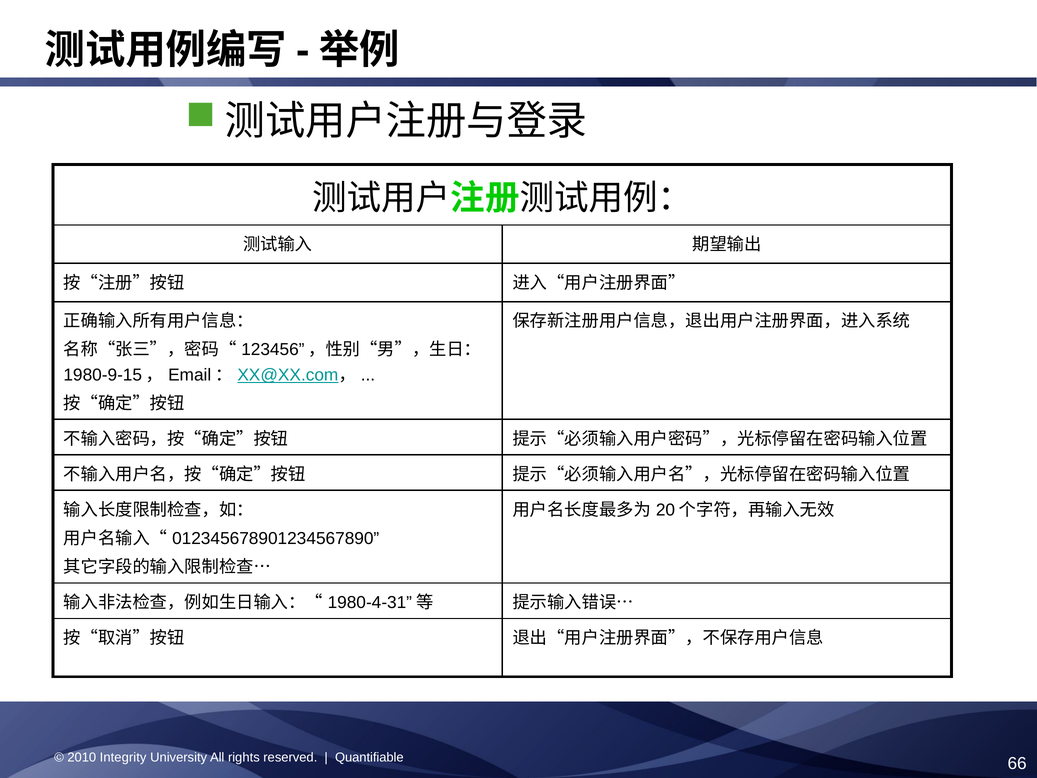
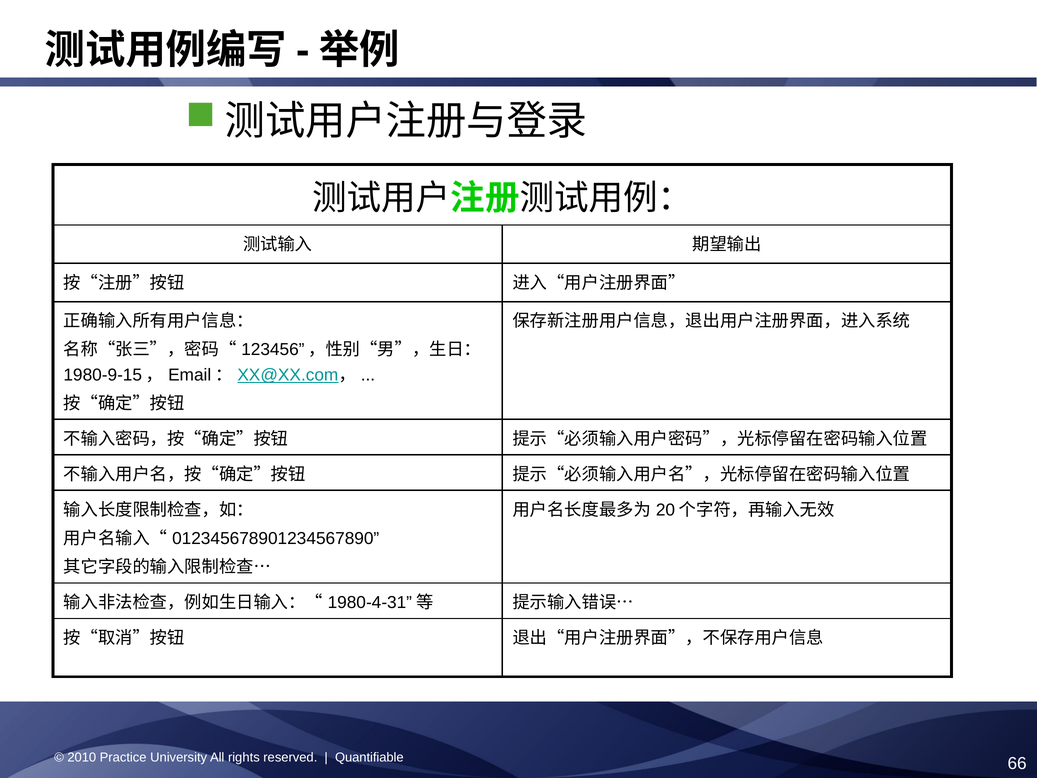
Integrity: Integrity -> Practice
